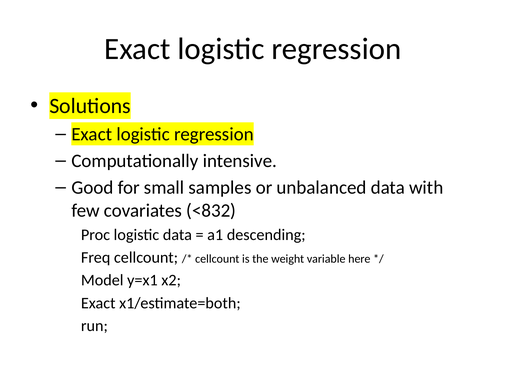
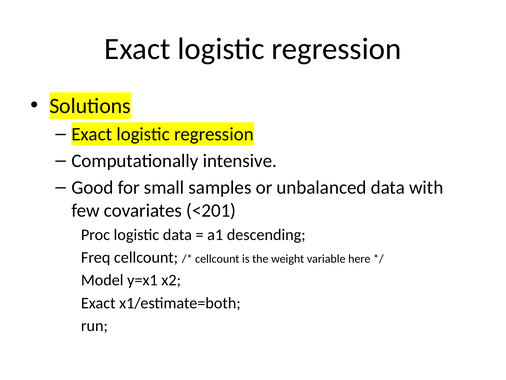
<832: <832 -> <201
